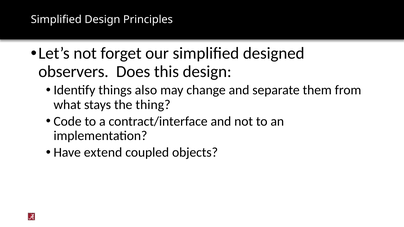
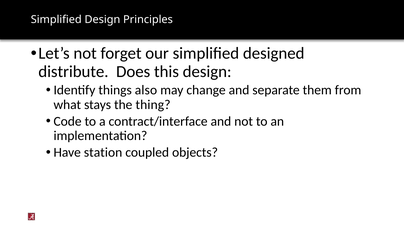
observers: observers -> distribute
extend: extend -> station
